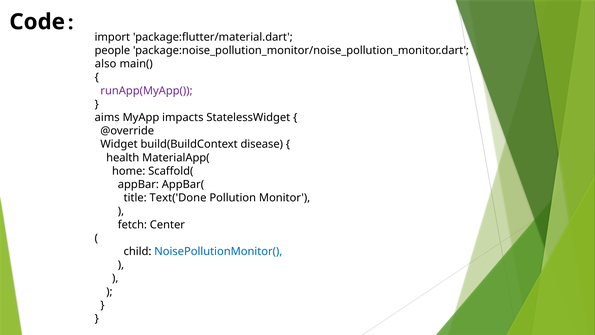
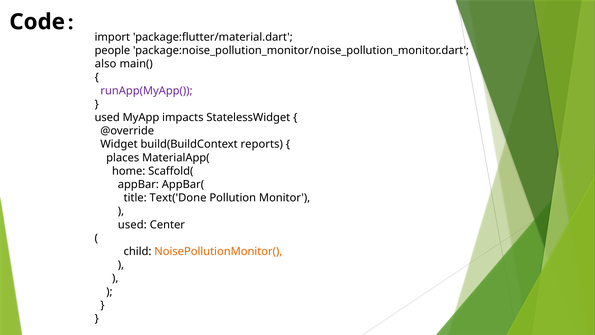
aims at (107, 117): aims -> used
disease: disease -> reports
health: health -> places
fetch at (132, 225): fetch -> used
NoisePollutionMonitor( colour: blue -> orange
